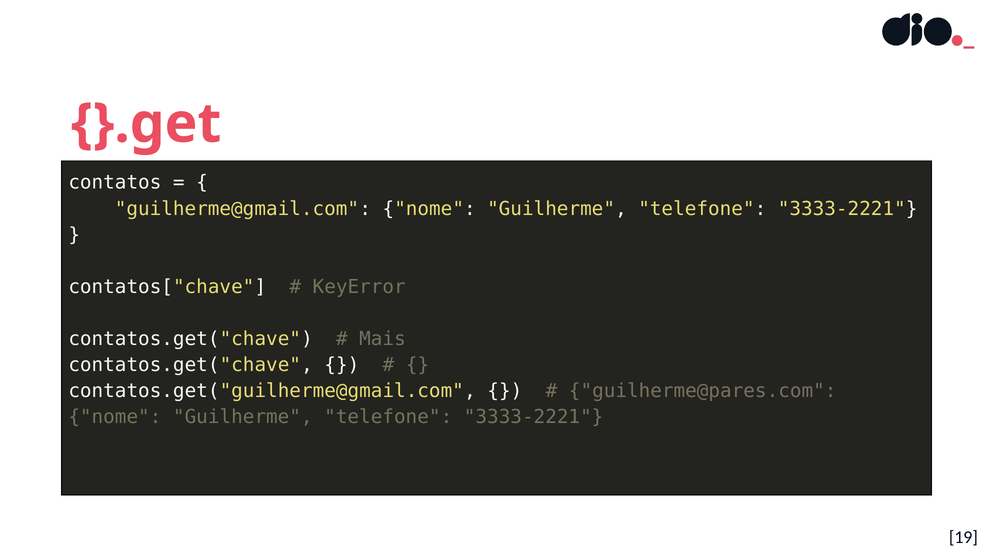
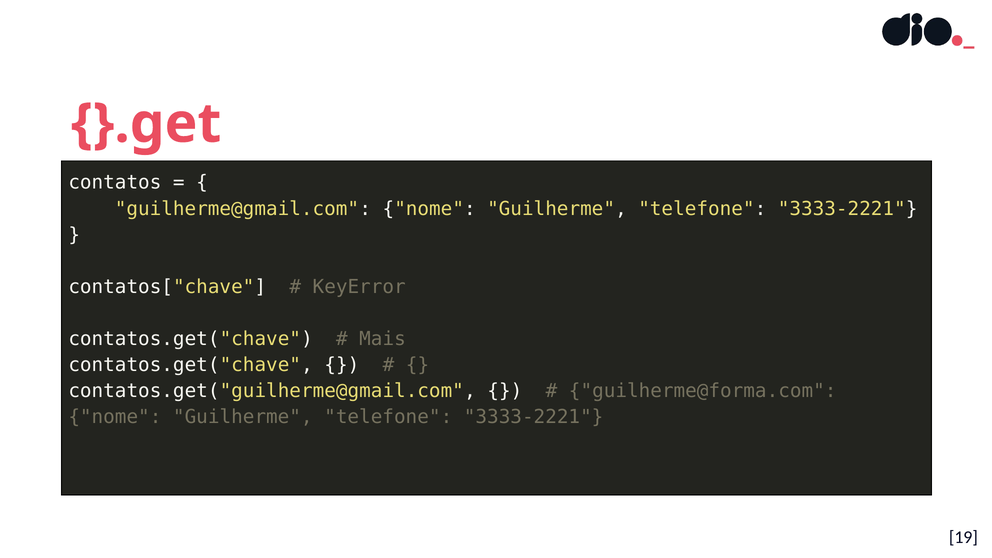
guilherme@pares.com: guilherme@pares.com -> guilherme@forma.com
